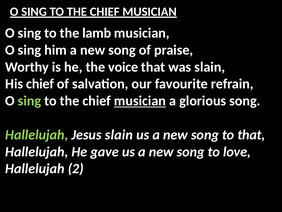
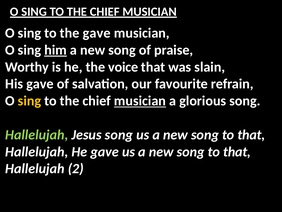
the lamb: lamb -> gave
him underline: none -> present
His chief: chief -> gave
sing at (29, 101) colour: light green -> yellow
Jesus slain: slain -> song
love at (237, 151): love -> that
